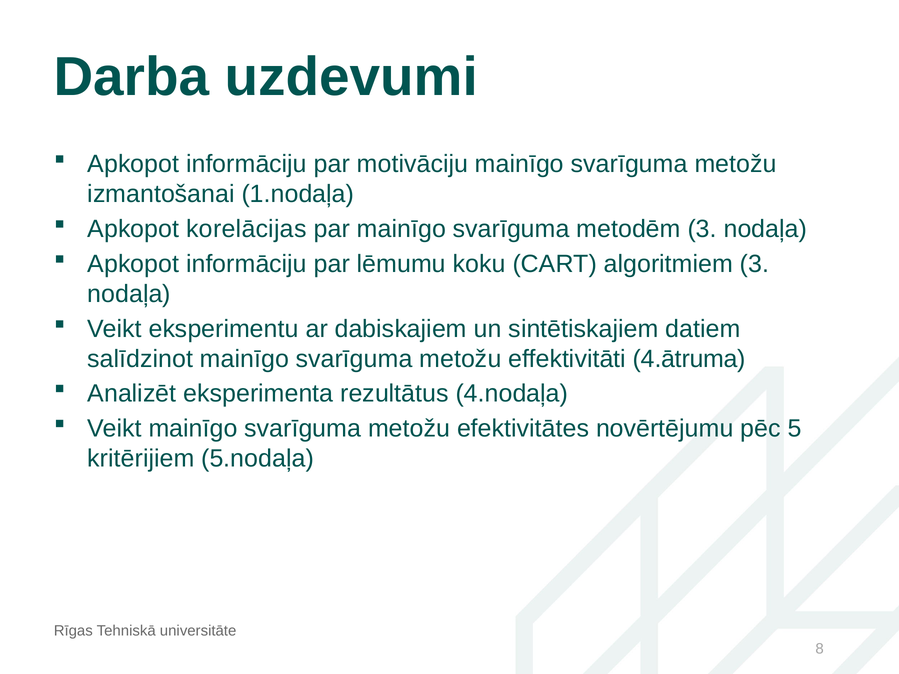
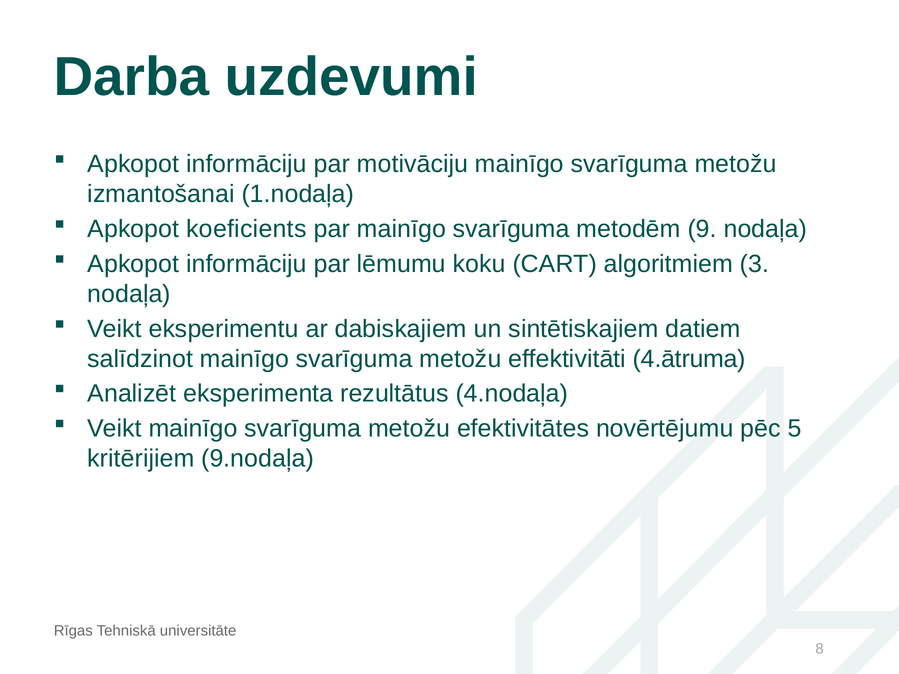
korelācijas: korelācijas -> koeficients
metodēm 3: 3 -> 9
5.nodaļa: 5.nodaļa -> 9.nodaļa
